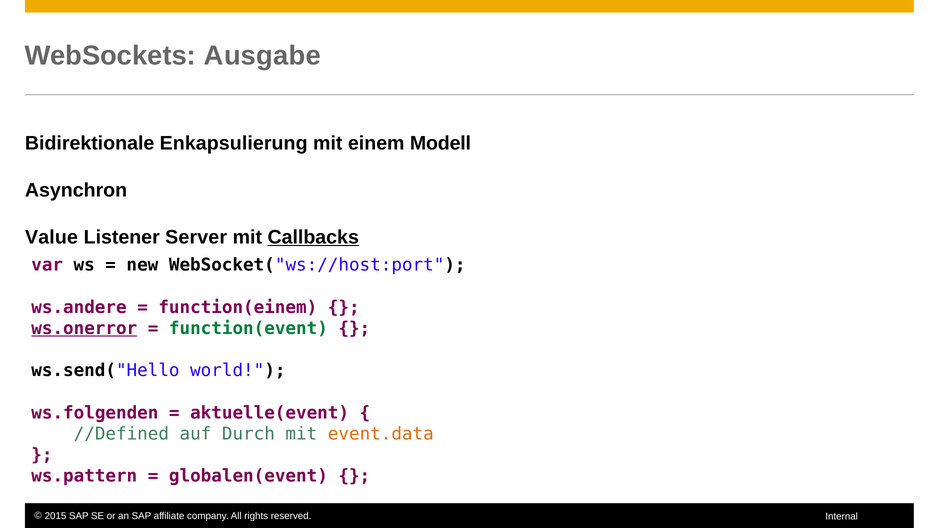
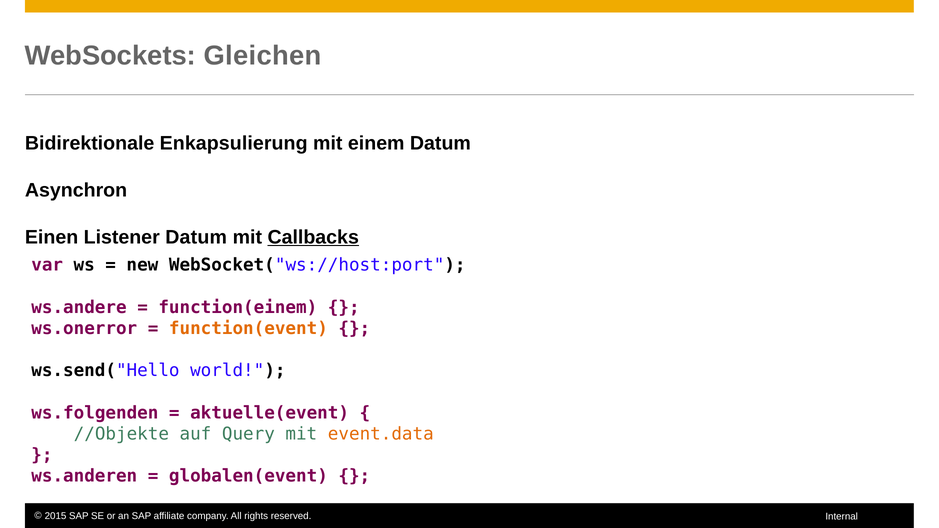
Ausgabe: Ausgabe -> Gleichen
einem Modell: Modell -> Datum
Value: Value -> Einen
Listener Server: Server -> Datum
ws.onerror underline: present -> none
function(event colour: green -> orange
//Defined: //Defined -> //Objekte
Durch: Durch -> Query
ws.pattern: ws.pattern -> ws.anderen
